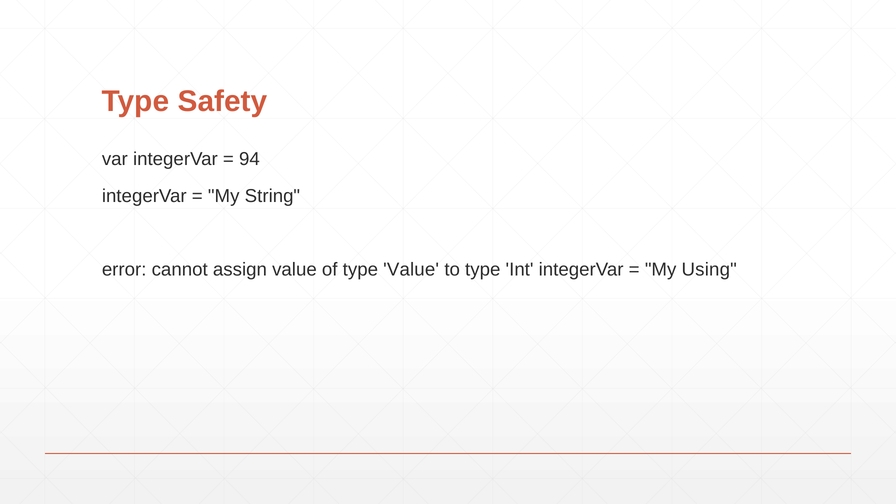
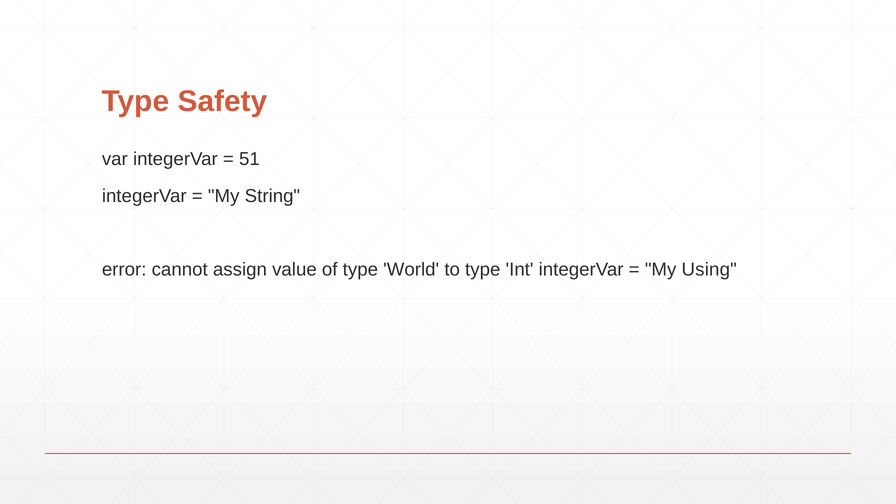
94: 94 -> 51
type Value: Value -> World
